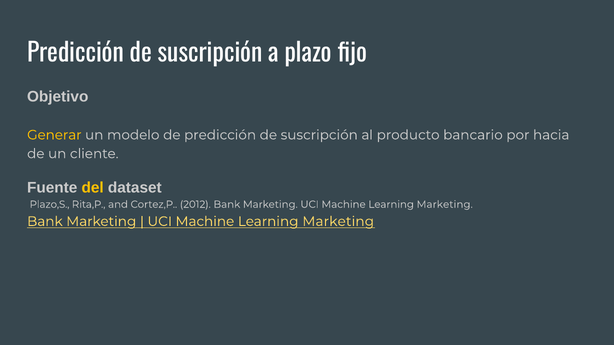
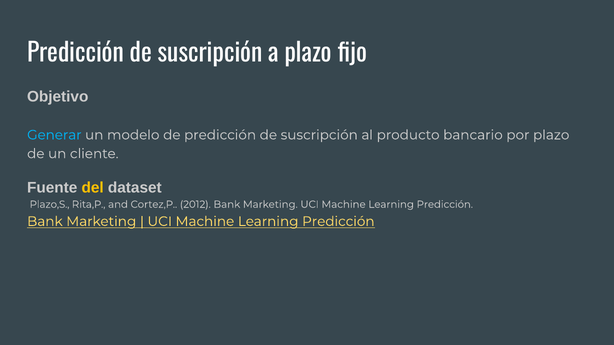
Generar colour: yellow -> light blue
por hacia: hacia -> plazo
Marketing at (445, 205): Marketing -> Predicción
Marketing at (338, 222): Marketing -> Predicción
